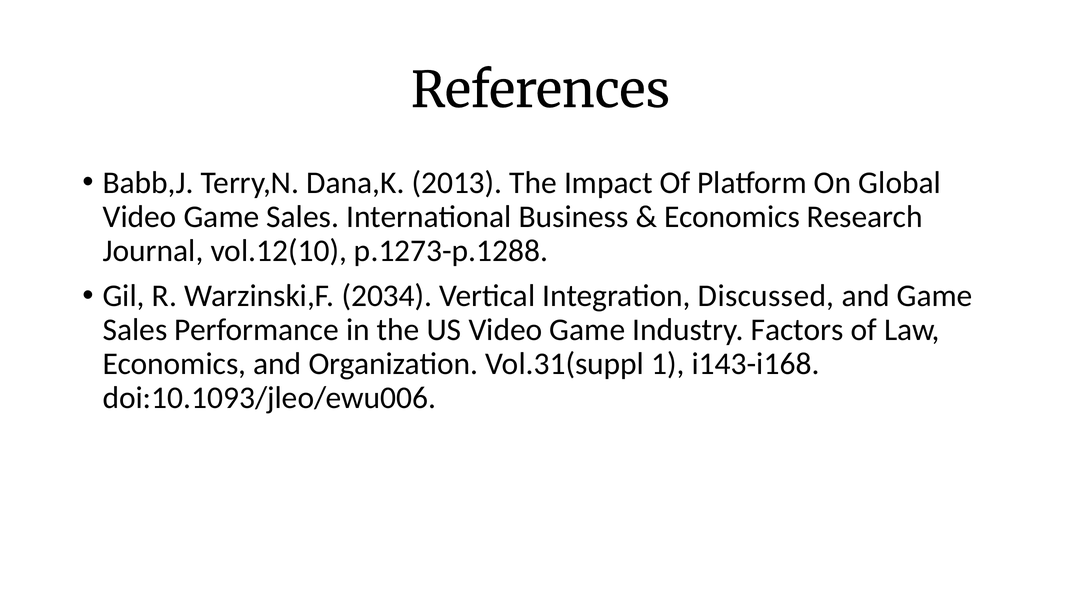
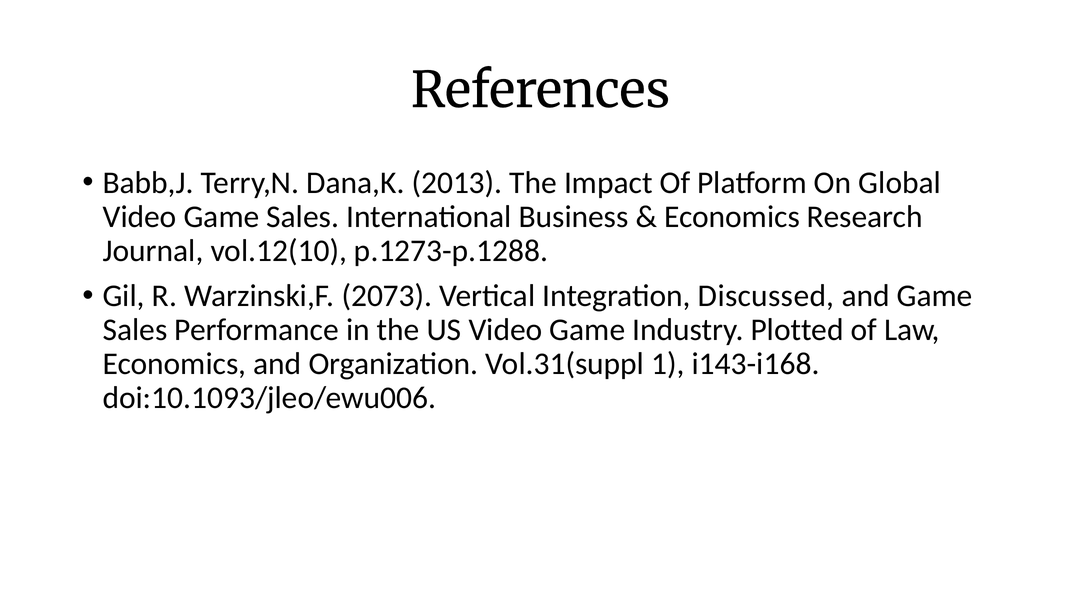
2034: 2034 -> 2073
Factors: Factors -> Plotted
